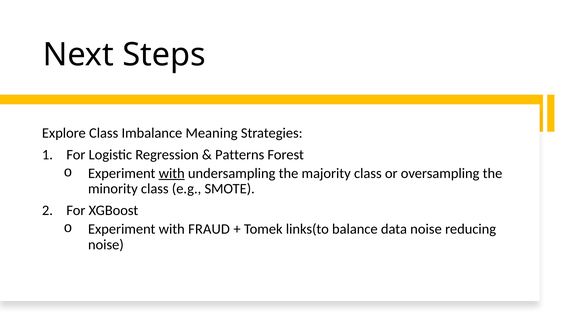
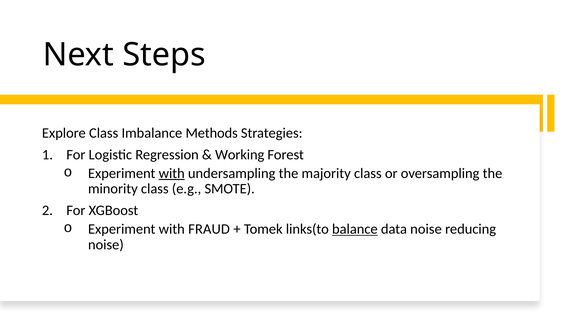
Meaning: Meaning -> Methods
Patterns: Patterns -> Working
balance underline: none -> present
